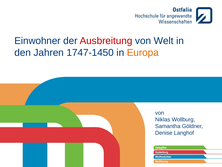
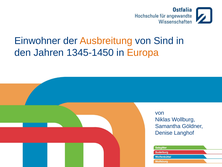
Ausbreitung colour: red -> orange
Welt: Welt -> Sind
1747-1450: 1747-1450 -> 1345-1450
